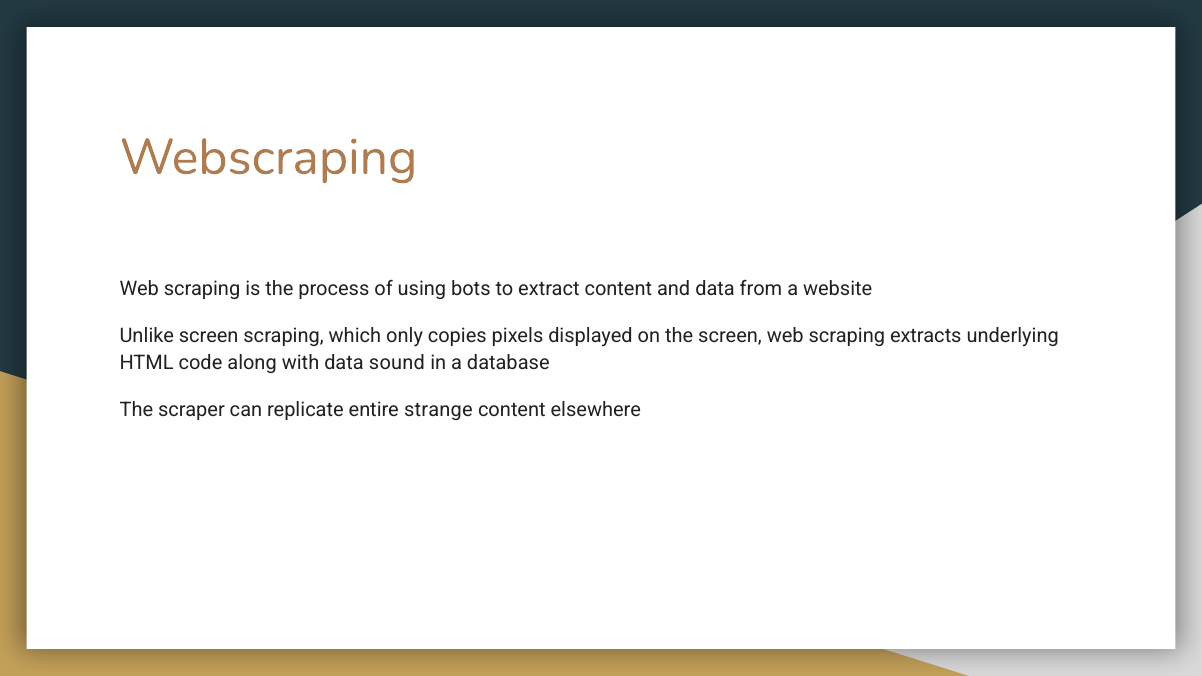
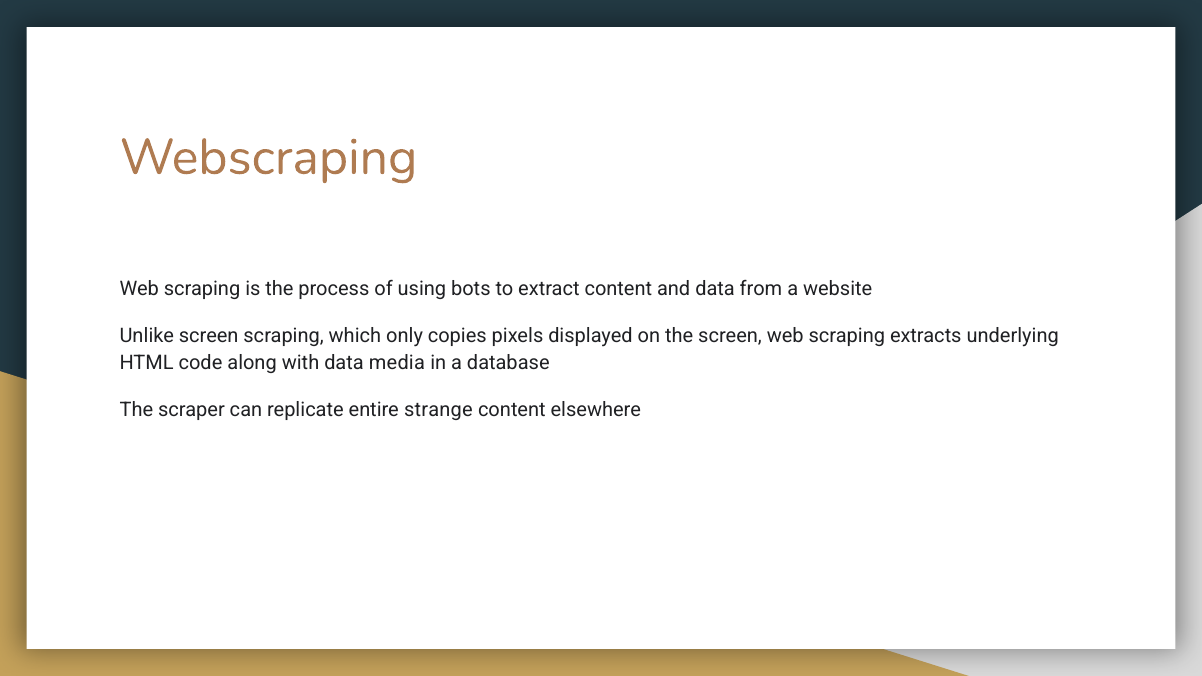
sound: sound -> media
